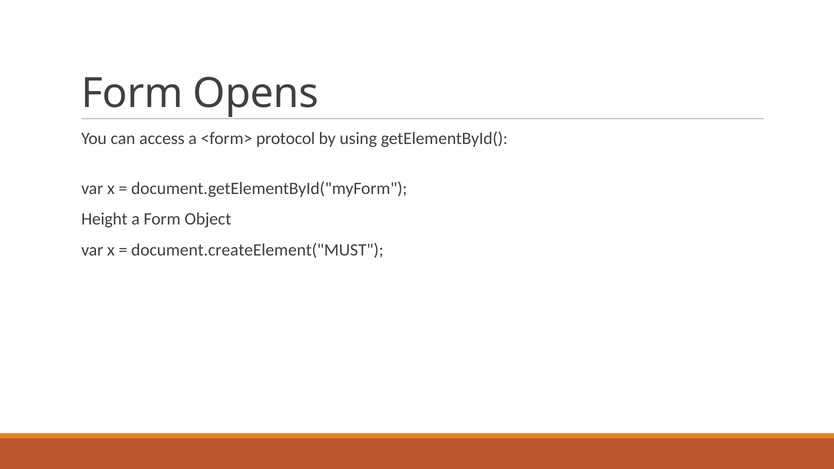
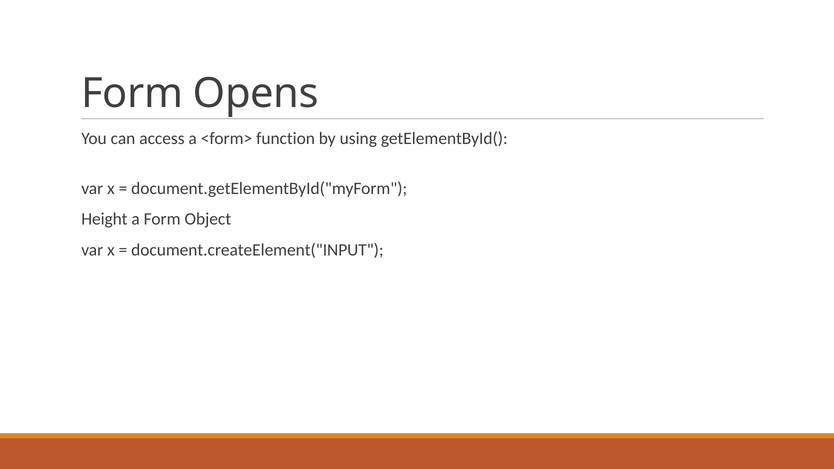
protocol: protocol -> function
document.createElement("MUST: document.createElement("MUST -> document.createElement("INPUT
